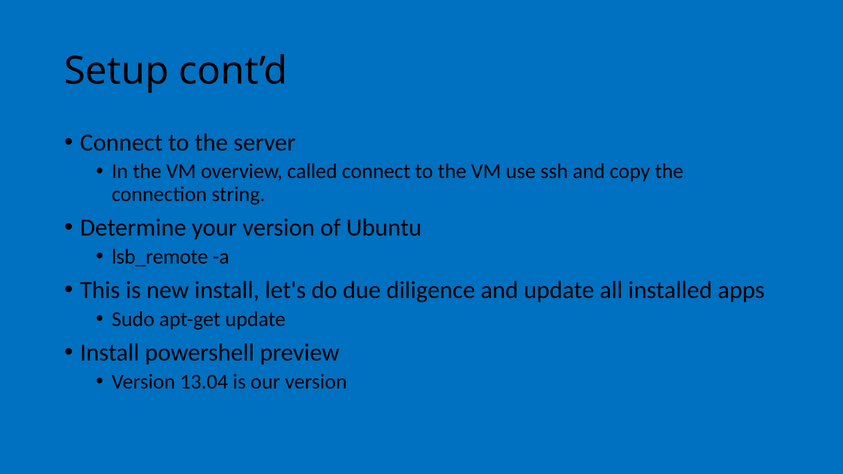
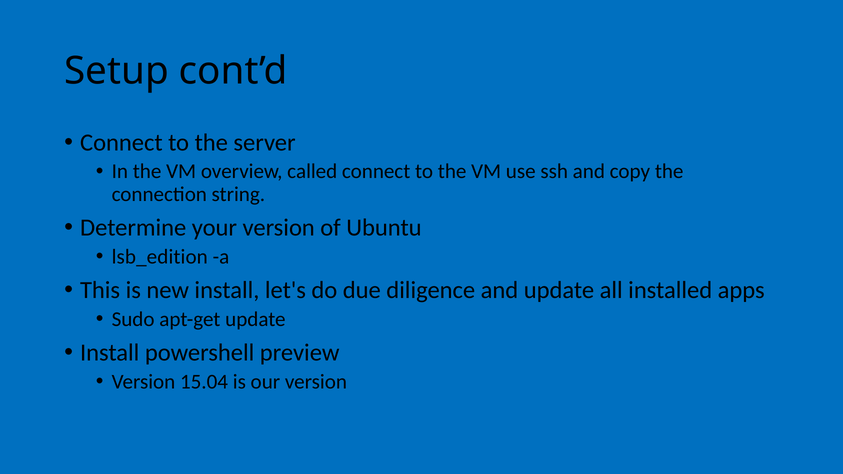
lsb_remote: lsb_remote -> lsb_edition
13.04: 13.04 -> 15.04
